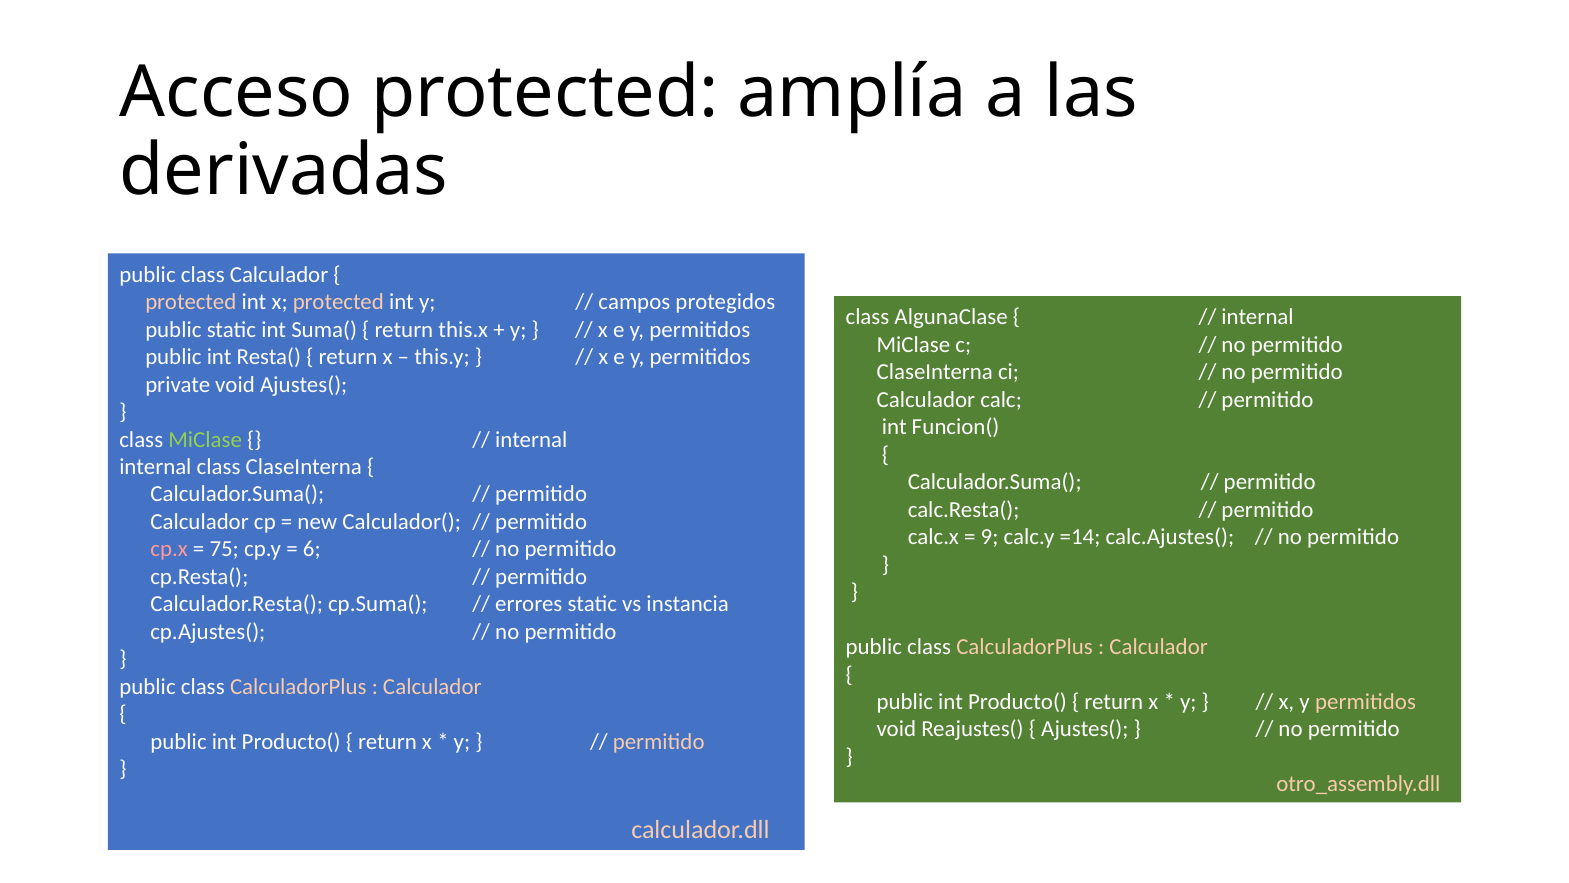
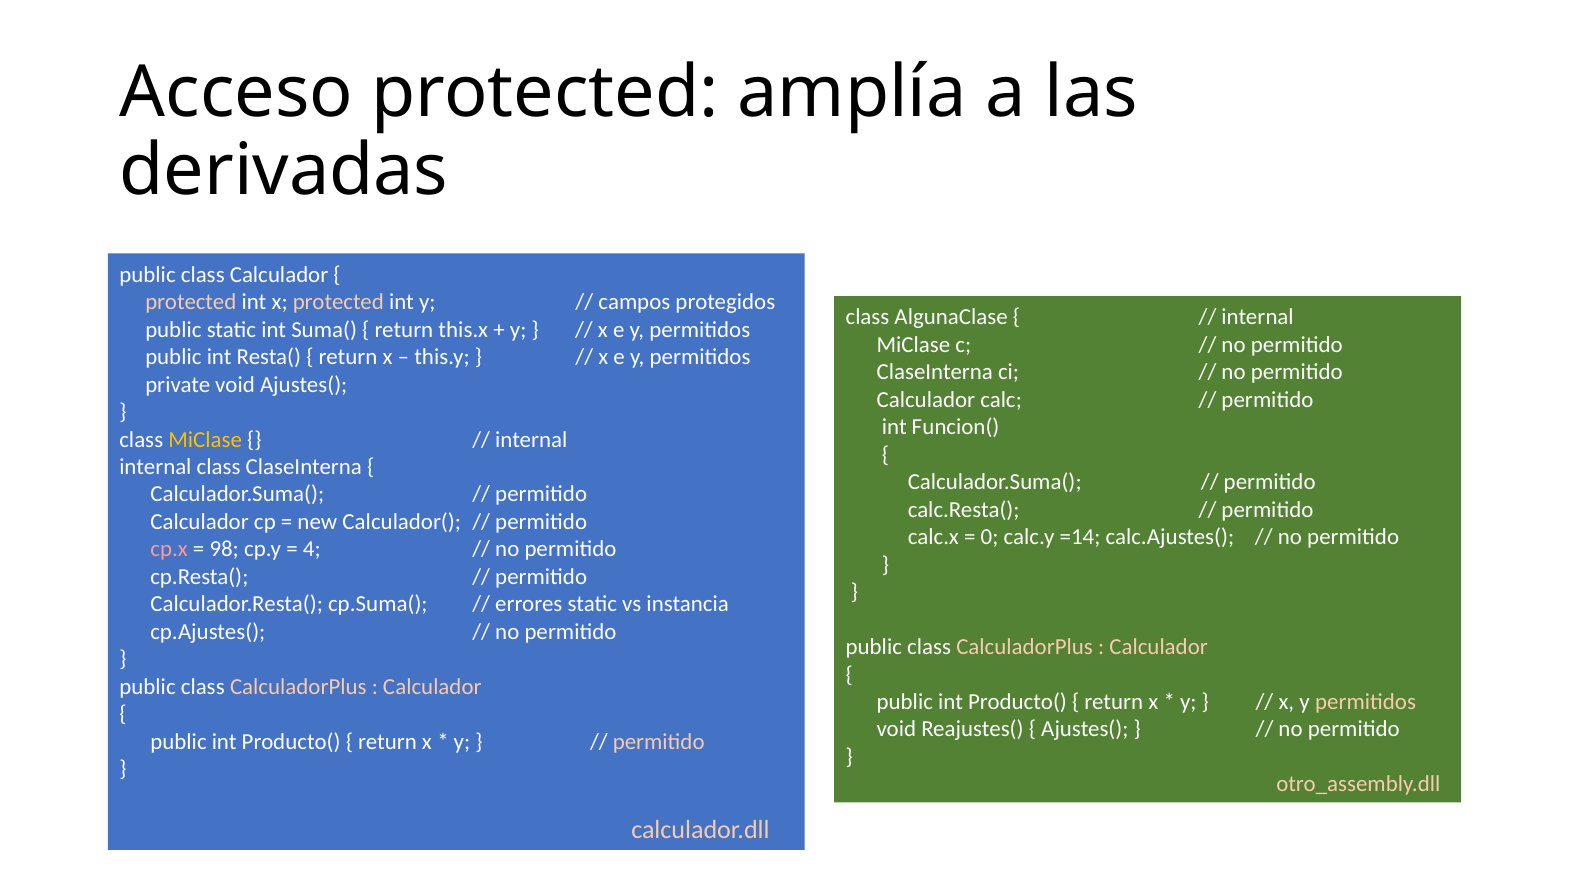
MiClase at (205, 439) colour: light green -> yellow
9: 9 -> 0
75: 75 -> 98
6: 6 -> 4
